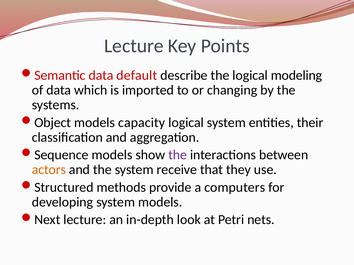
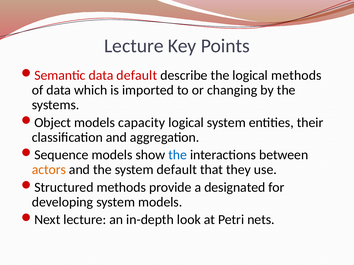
logical modeling: modeling -> methods
the at (178, 155) colour: purple -> blue
system receive: receive -> default
computers: computers -> designated
